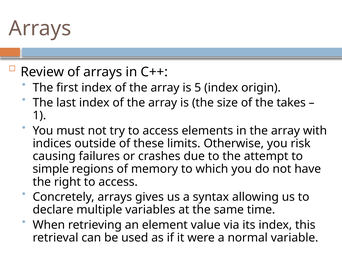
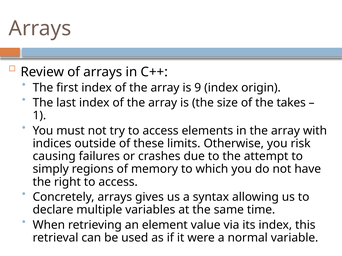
5: 5 -> 9
simple: simple -> simply
